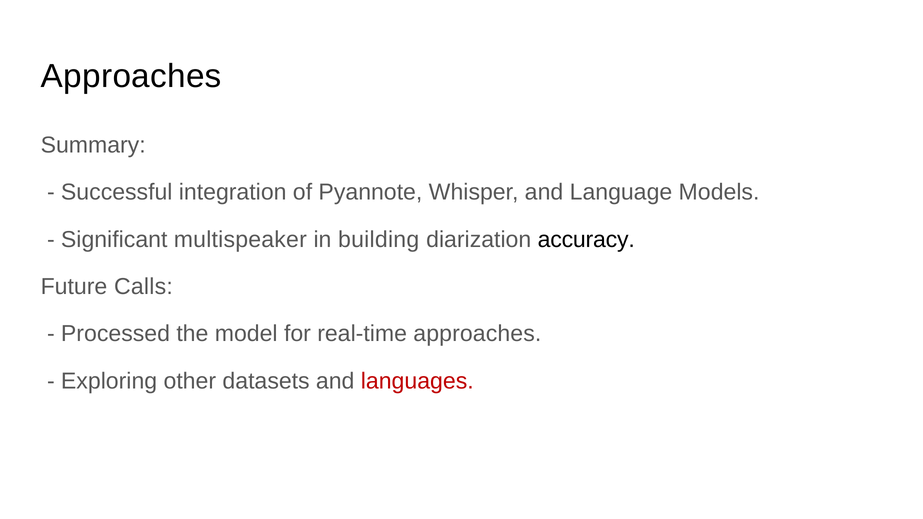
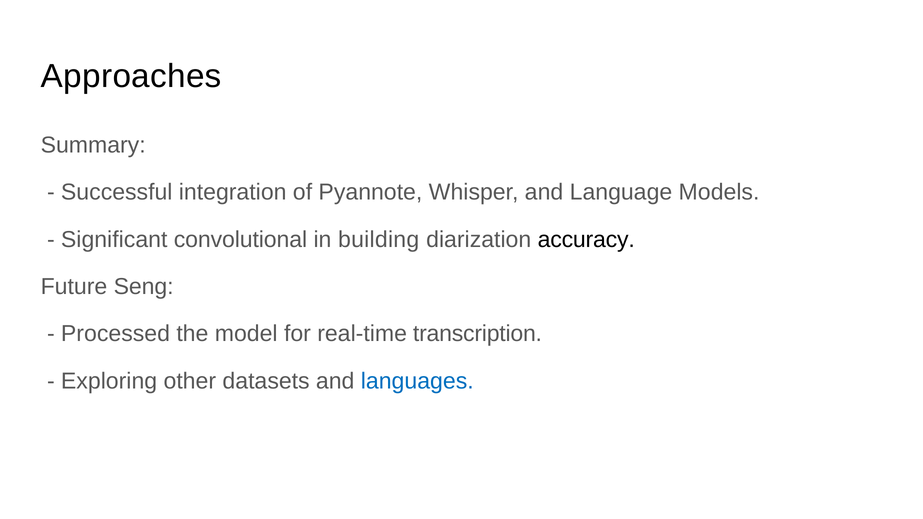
multispeaker: multispeaker -> convolutional
Calls: Calls -> Seng
real-time approaches: approaches -> transcription
languages colour: red -> blue
